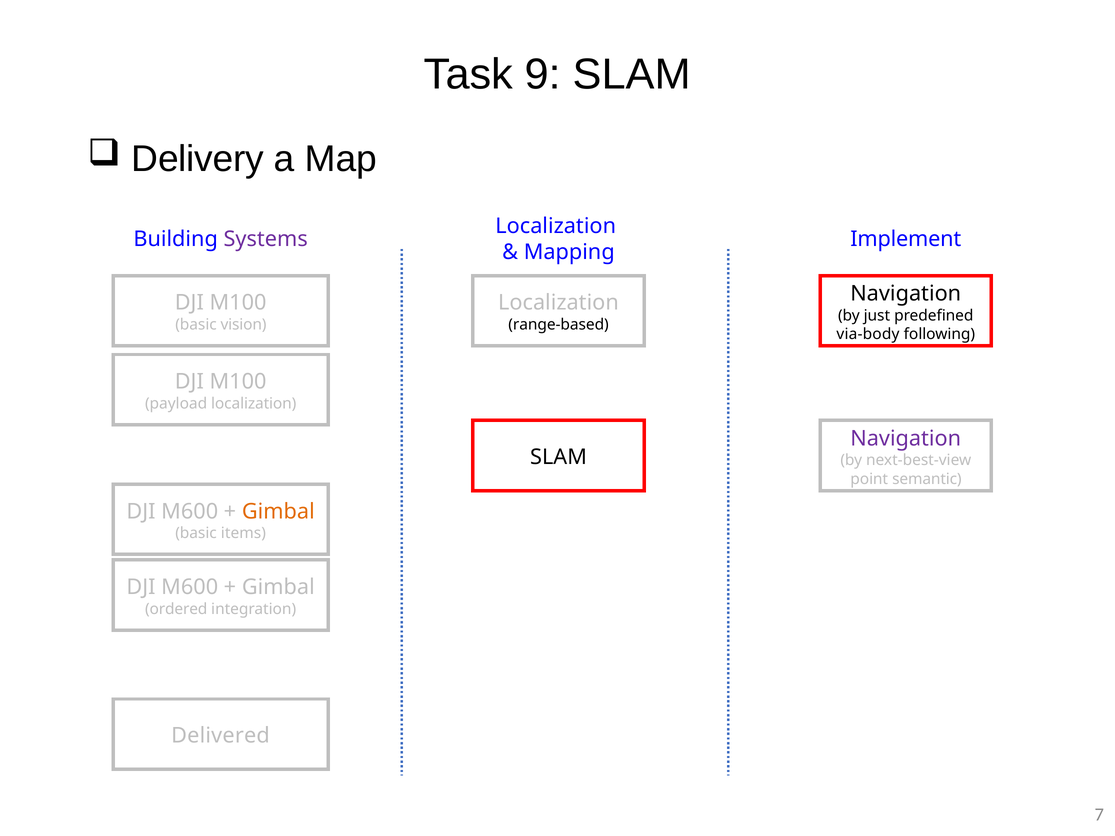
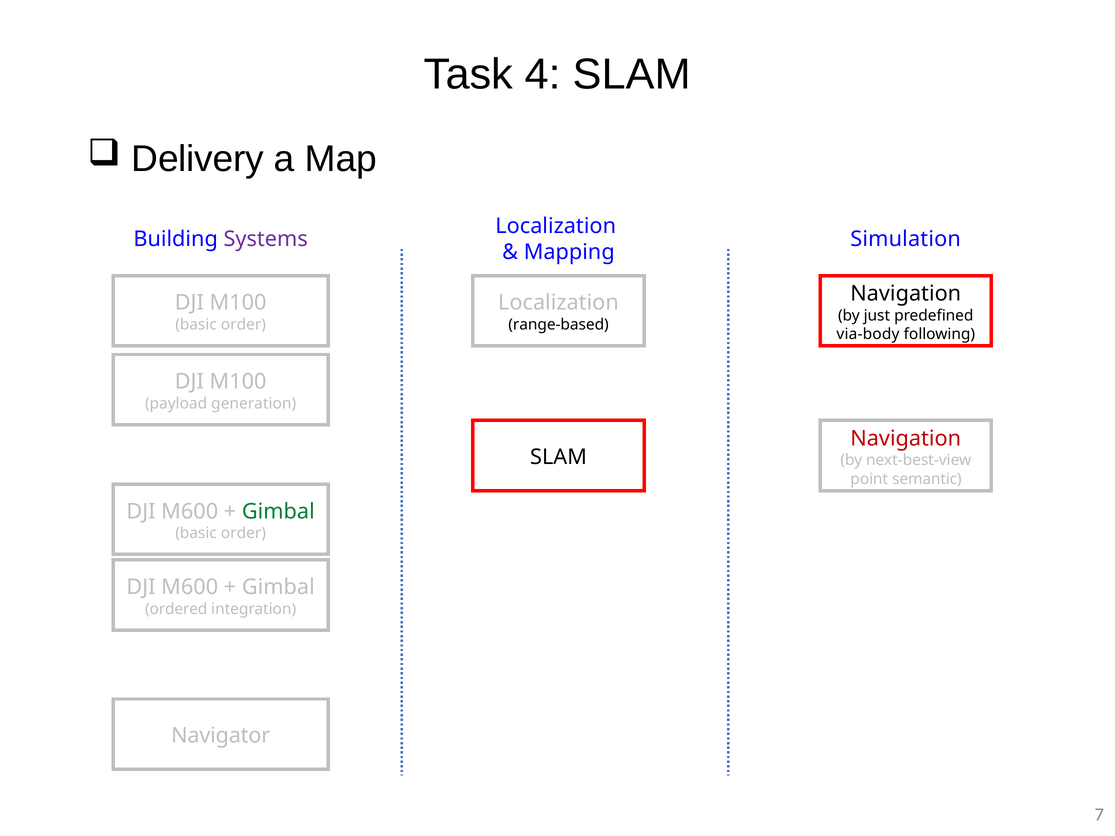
9: 9 -> 4
Implement: Implement -> Simulation
vision at (244, 325): vision -> order
payload localization: localization -> generation
Navigation at (906, 439) colour: purple -> red
Gimbal at (278, 512) colour: orange -> green
items at (243, 533): items -> order
Delivered: Delivered -> Navigator
